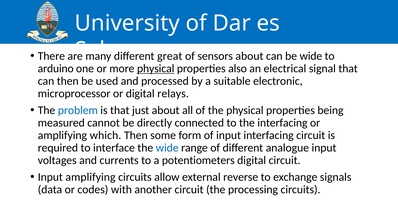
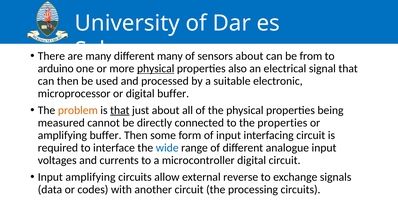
great at (170, 56): great -> many
be wide: wide -> from
digital relays: relays -> buffer
problem colour: blue -> orange
that at (120, 110) underline: none -> present
the interfacing: interfacing -> properties
amplifying which: which -> buffer
potentiometers: potentiometers -> microcontroller
